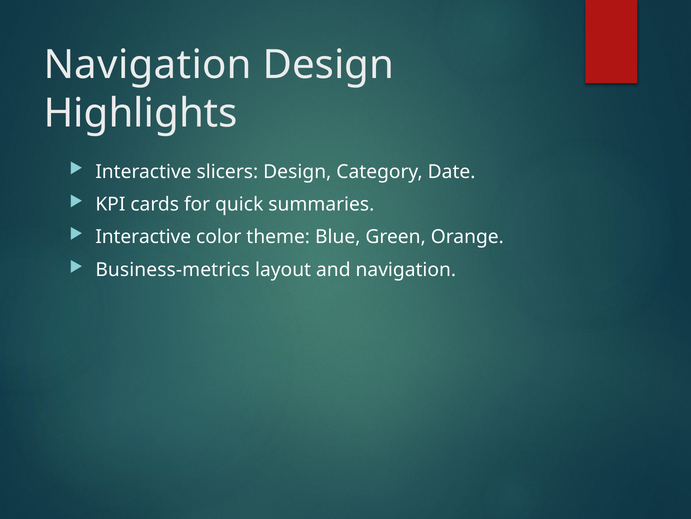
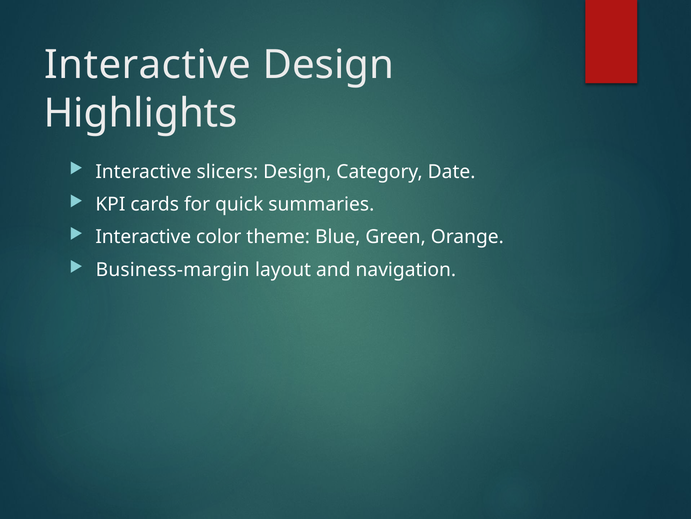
Navigation at (148, 65): Navigation -> Interactive
Business-metrics: Business-metrics -> Business-margin
